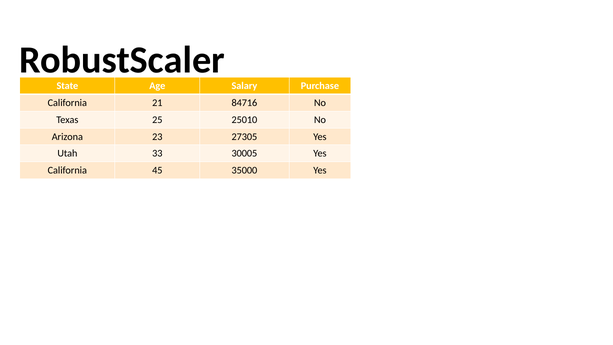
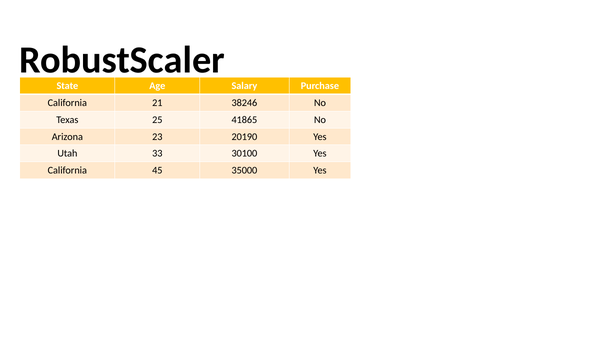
84716: 84716 -> 38246
25010: 25010 -> 41865
27305: 27305 -> 20190
30005: 30005 -> 30100
